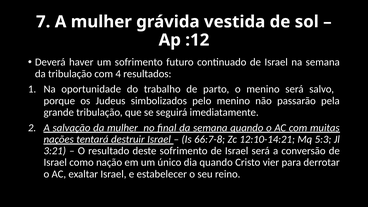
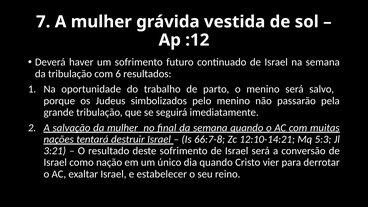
4: 4 -> 6
